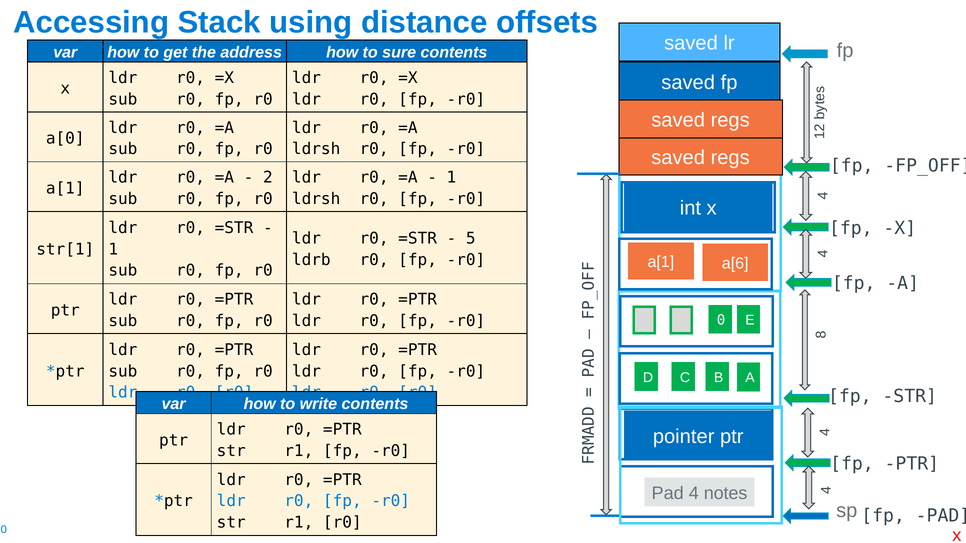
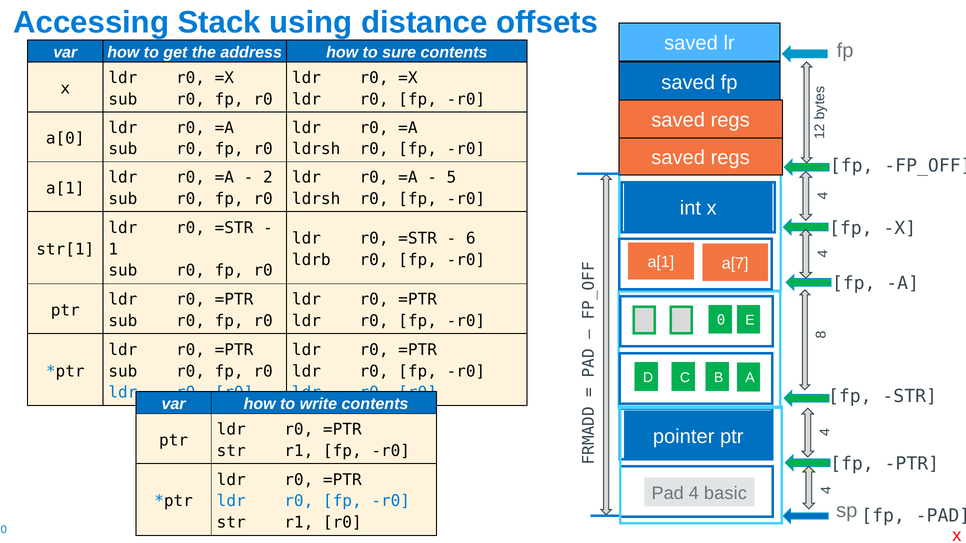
1 at (451, 178): 1 -> 5
5: 5 -> 6
a[6: a[6 -> a[7
notes: notes -> basic
